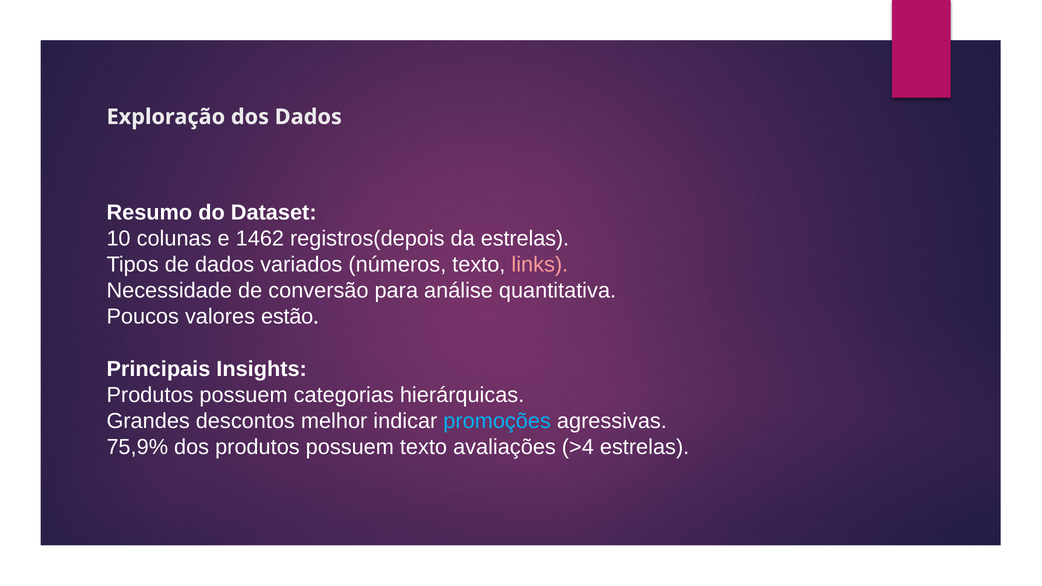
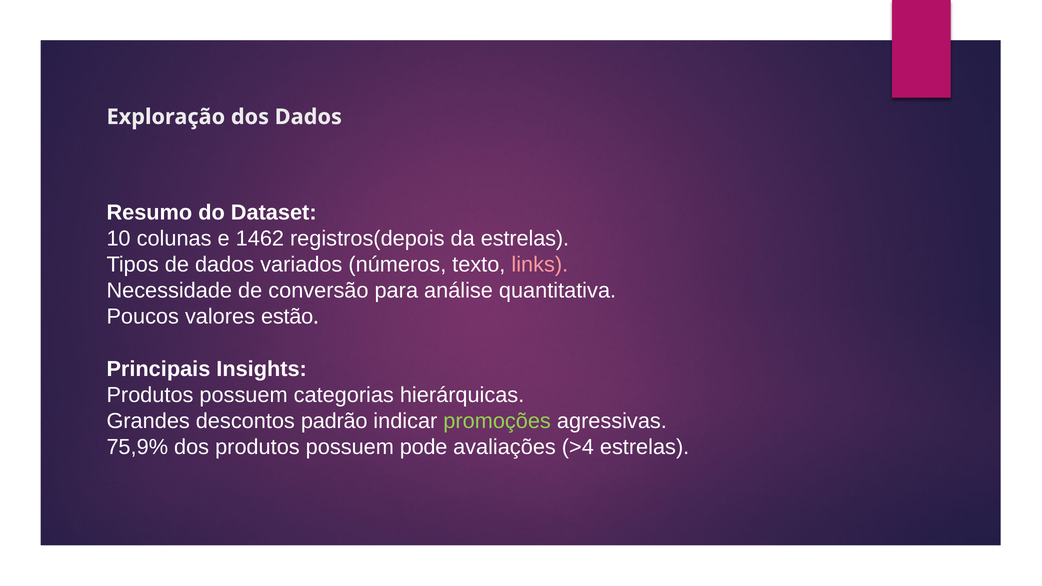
melhor: melhor -> padrão
promoções colour: light blue -> light green
possuem texto: texto -> pode
